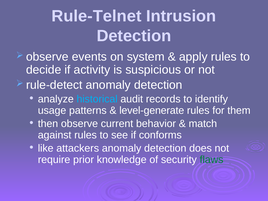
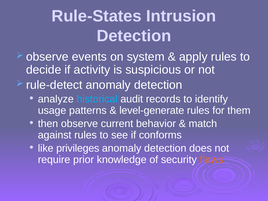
Rule-Telnet: Rule-Telnet -> Rule-States
attackers: attackers -> privileges
flaws colour: green -> orange
